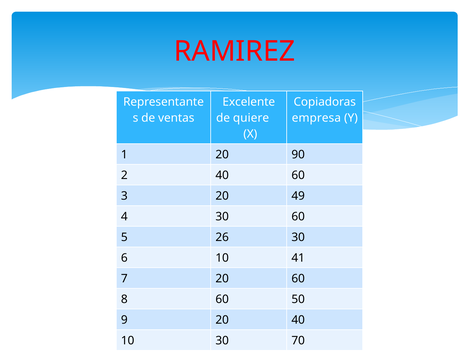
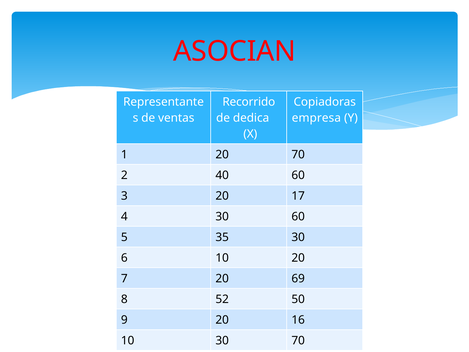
RAMIREZ: RAMIREZ -> ASOCIAN
Excelente: Excelente -> Recorrido
quiere: quiere -> dedica
20 90: 90 -> 70
49: 49 -> 17
26: 26 -> 35
10 41: 41 -> 20
20 60: 60 -> 69
8 60: 60 -> 52
20 40: 40 -> 16
